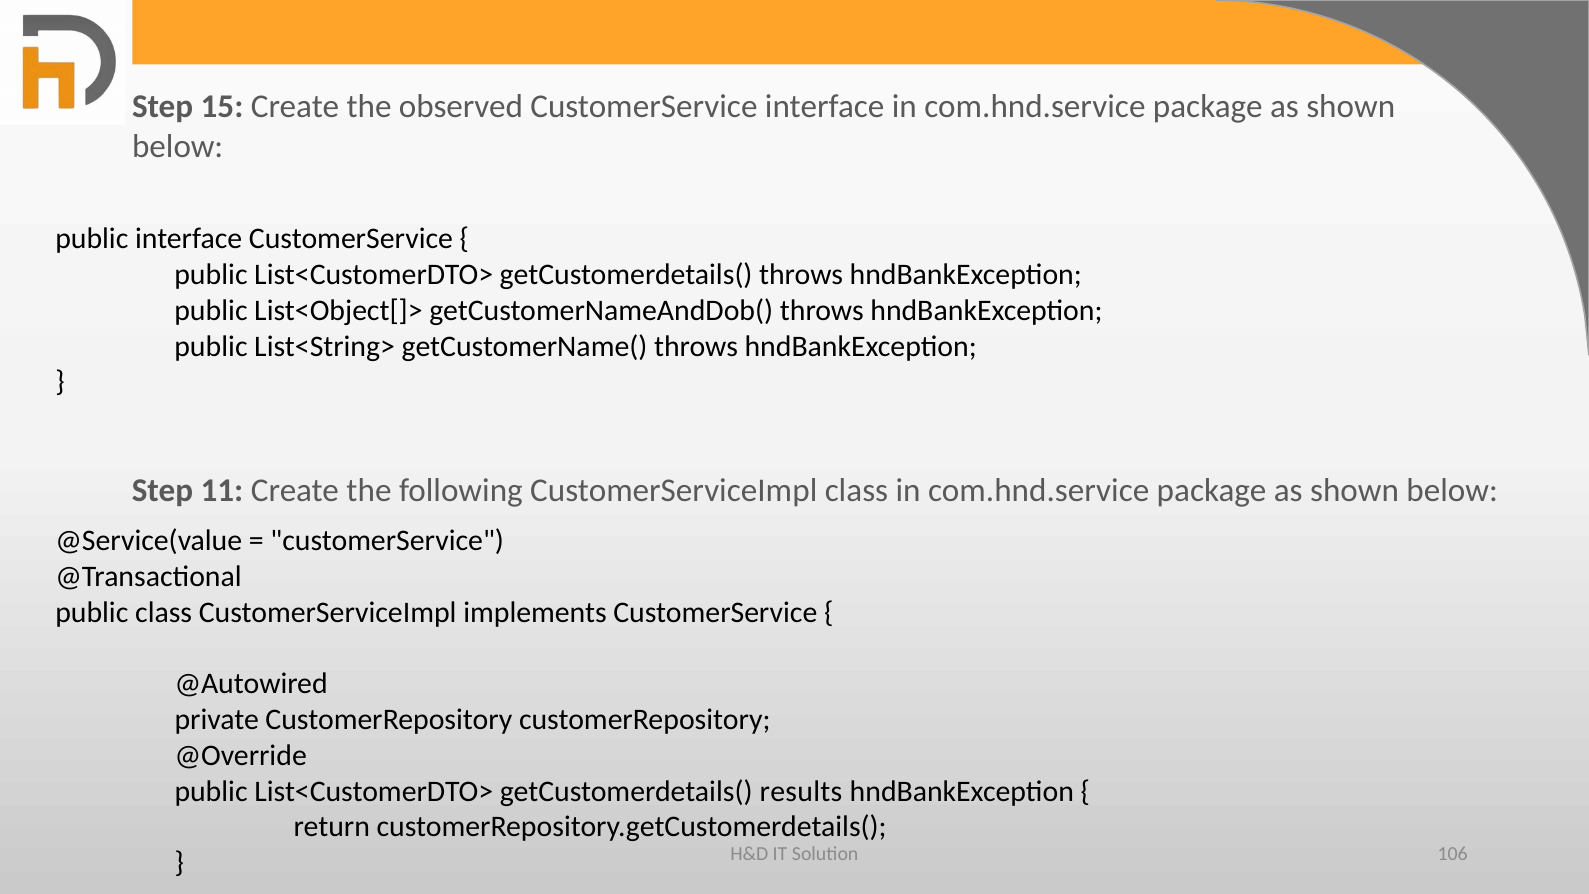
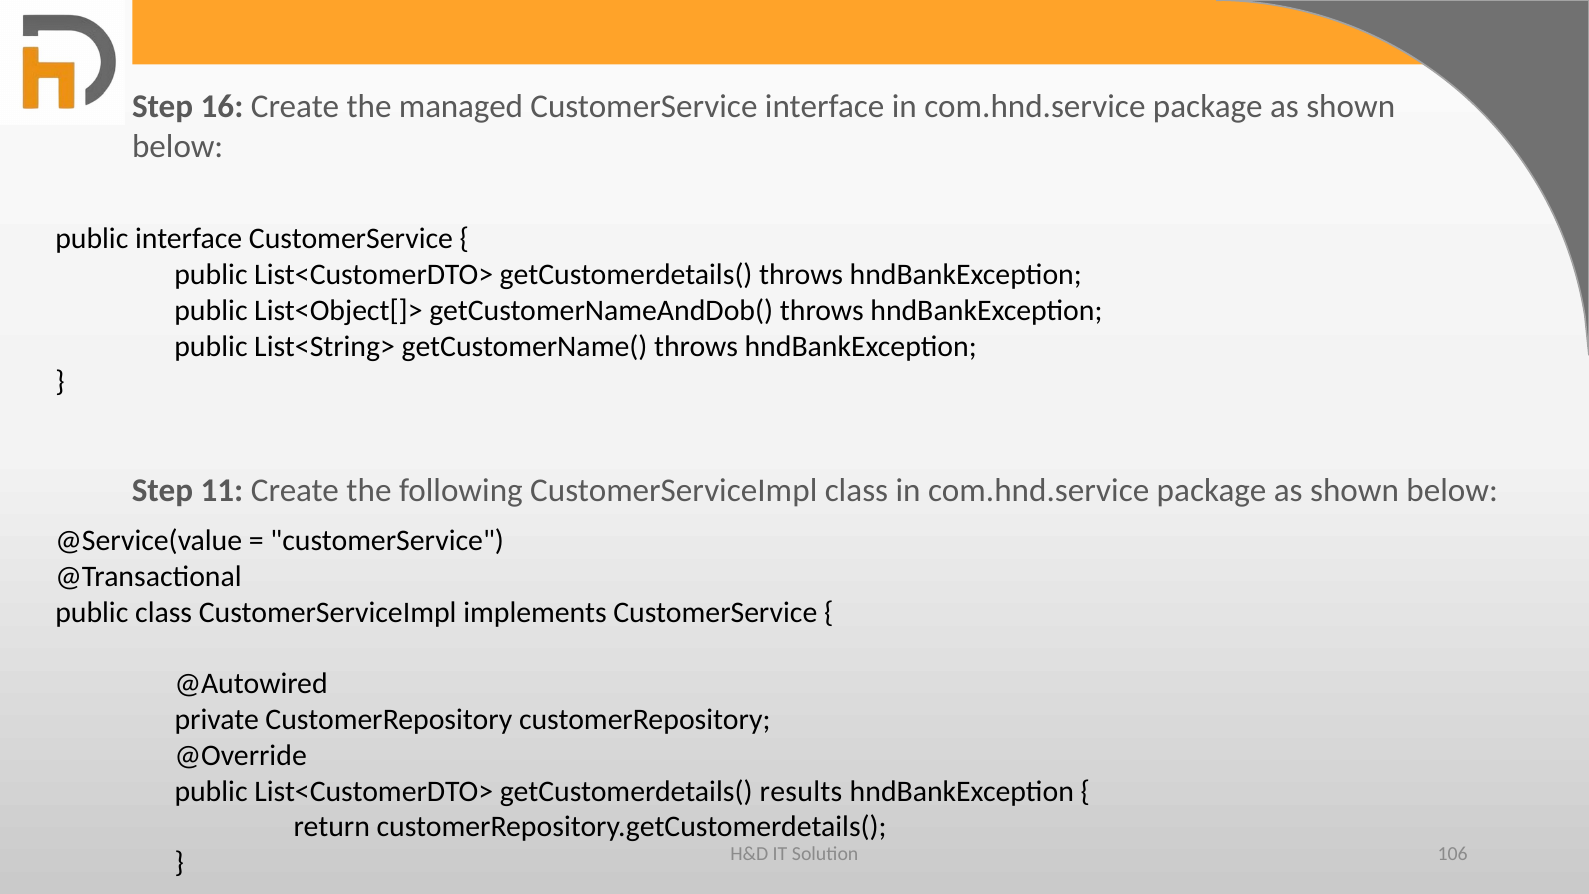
15: 15 -> 16
observed: observed -> managed
